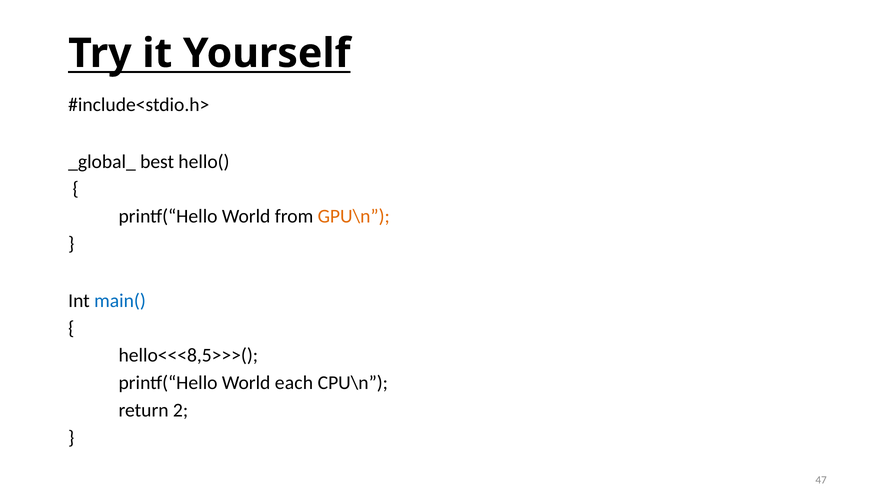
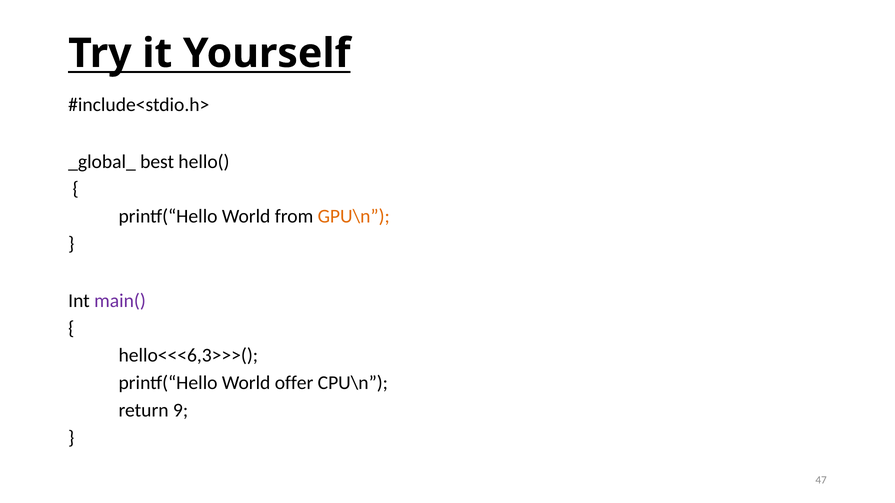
main( colour: blue -> purple
hello<<<8,5>>>(: hello<<<8,5>>>( -> hello<<<6,3>>>(
each: each -> offer
2: 2 -> 9
